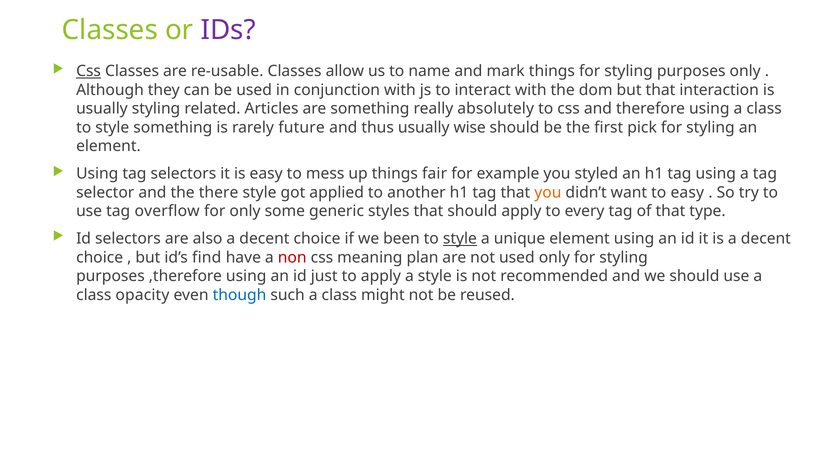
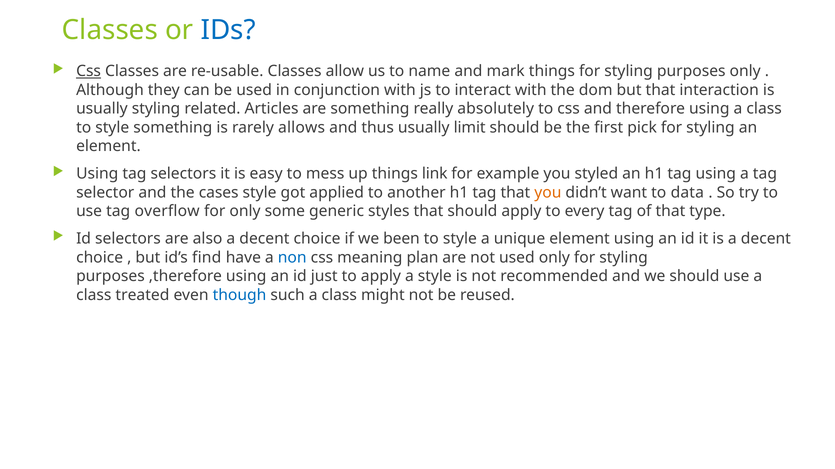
IDs colour: purple -> blue
future: future -> allows
wise: wise -> limit
fair: fair -> link
there: there -> cases
to easy: easy -> data
style at (460, 239) underline: present -> none
non colour: red -> blue
opacity: opacity -> treated
